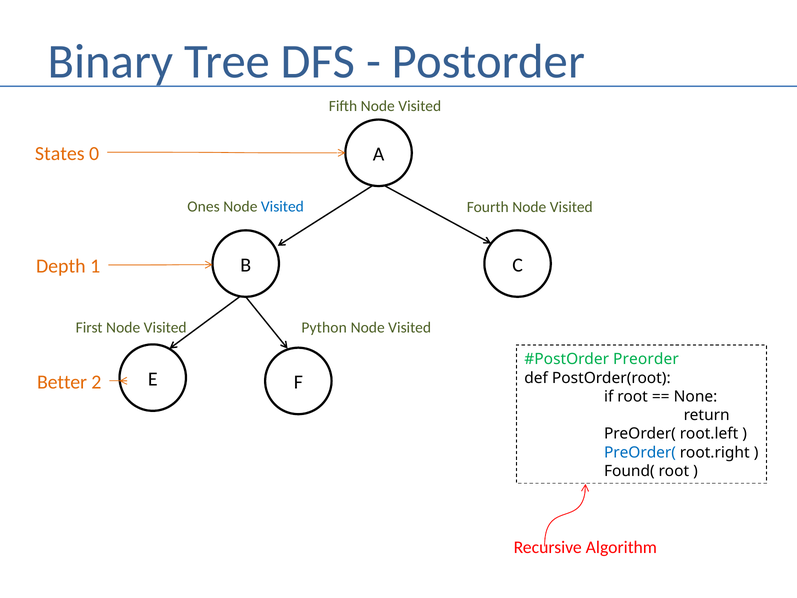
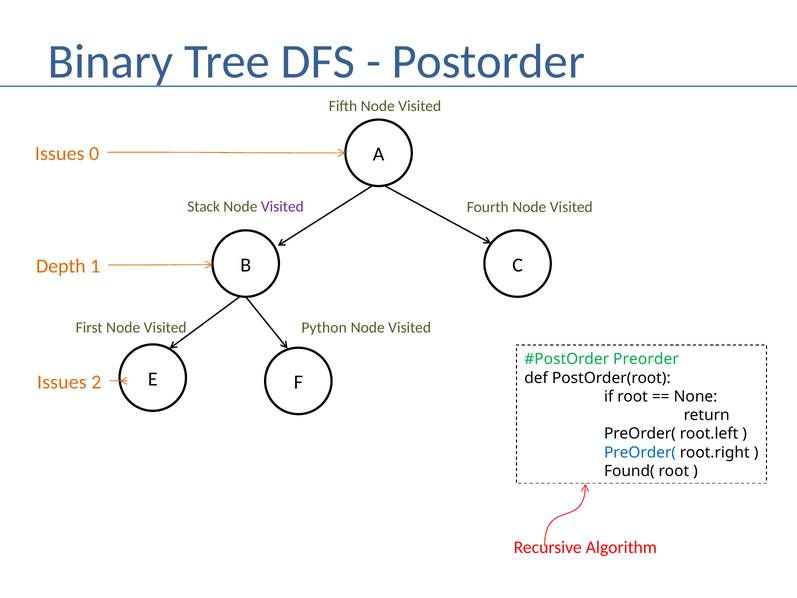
States at (60, 154): States -> Issues
Ones: Ones -> Stack
Visited at (282, 206) colour: blue -> purple
Better at (62, 382): Better -> Issues
